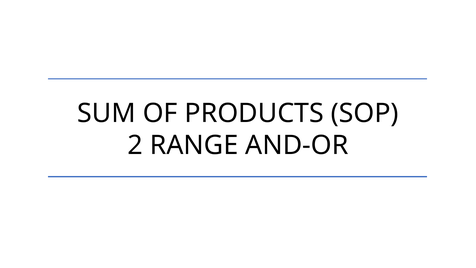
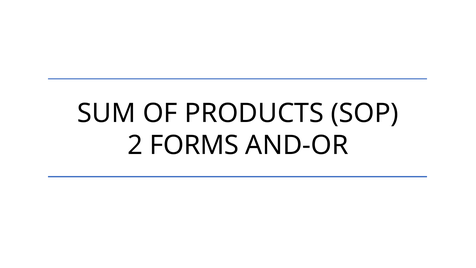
RANGE: RANGE -> FORMS
